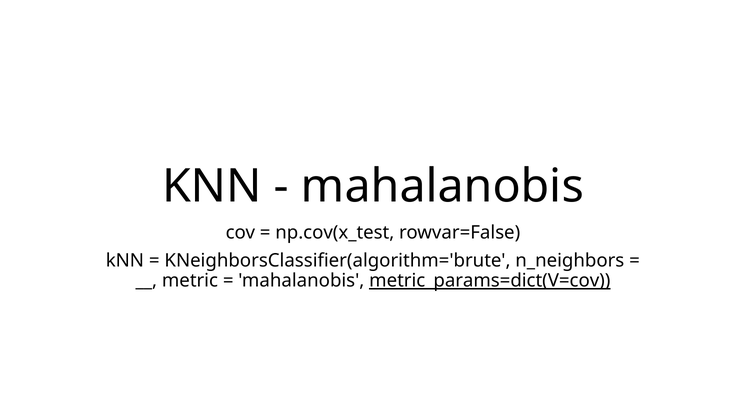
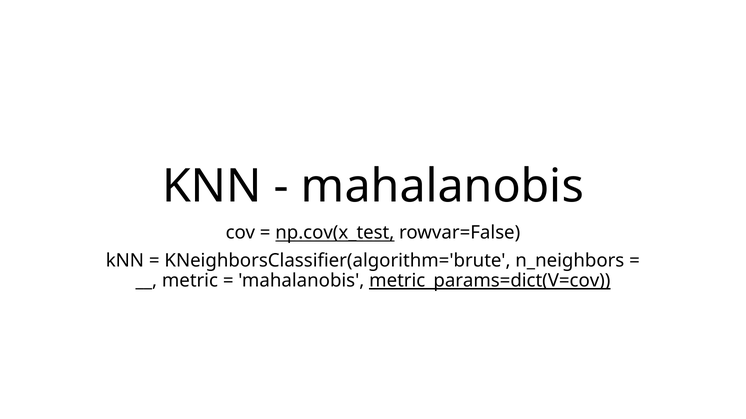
np.cov(x_test underline: none -> present
